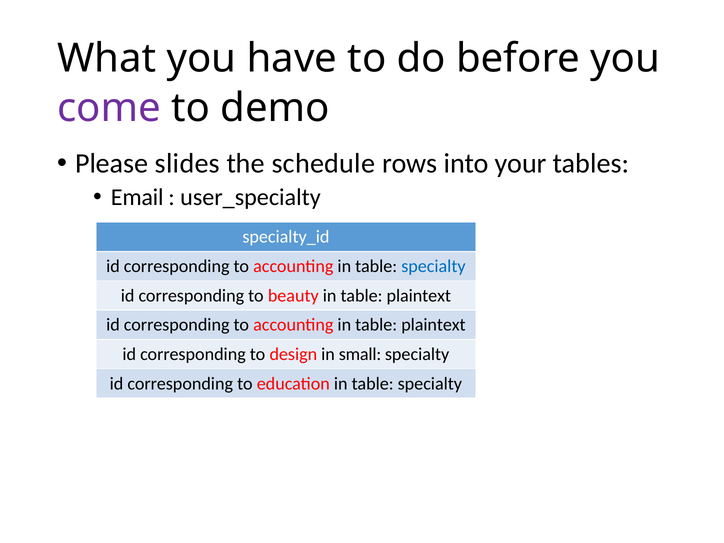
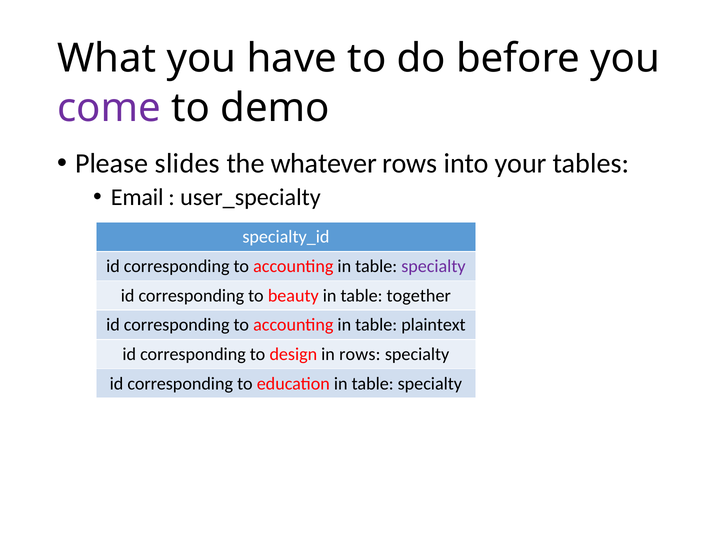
schedule: schedule -> whatever
specialty at (433, 266) colour: blue -> purple
beauty in table plaintext: plaintext -> together
in small: small -> rows
